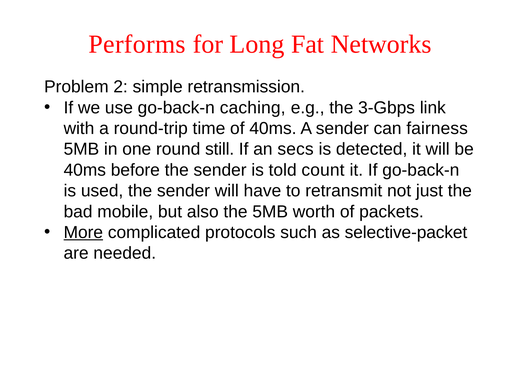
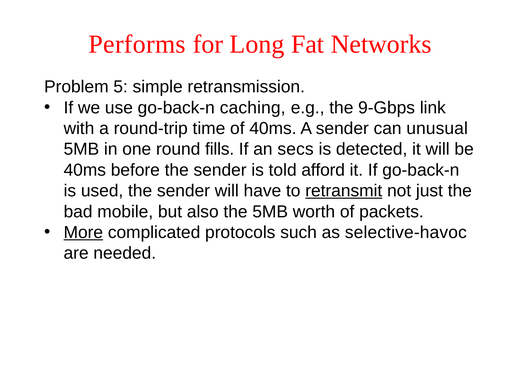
2: 2 -> 5
3-Gbps: 3-Gbps -> 9-Gbps
fairness: fairness -> unusual
still: still -> fills
count: count -> afford
retransmit underline: none -> present
selective-packet: selective-packet -> selective-havoc
